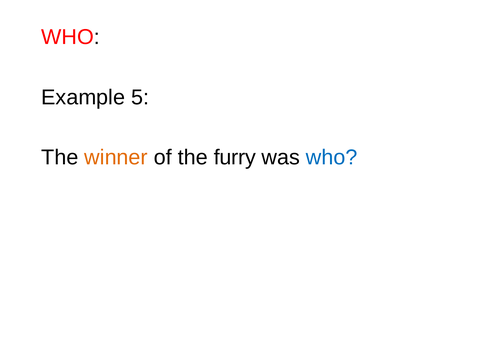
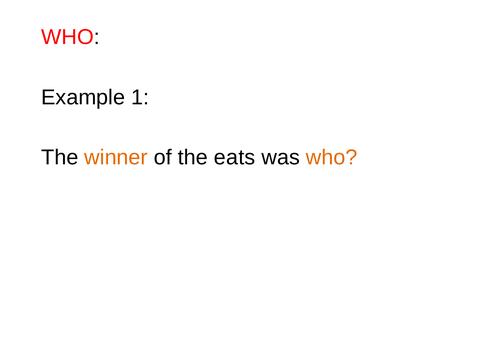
5: 5 -> 1
furry: furry -> eats
who at (332, 158) colour: blue -> orange
